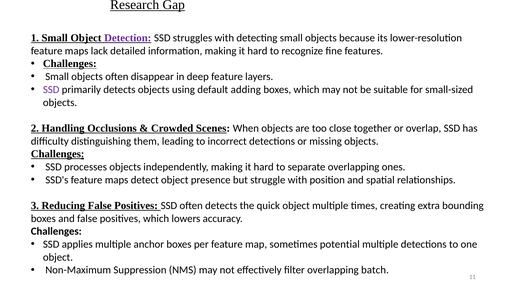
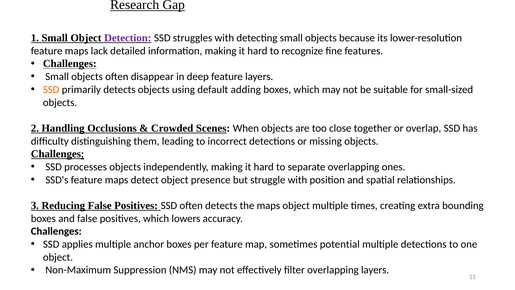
SSD at (51, 89) colour: purple -> orange
the quick: quick -> maps
overlapping batch: batch -> layers
